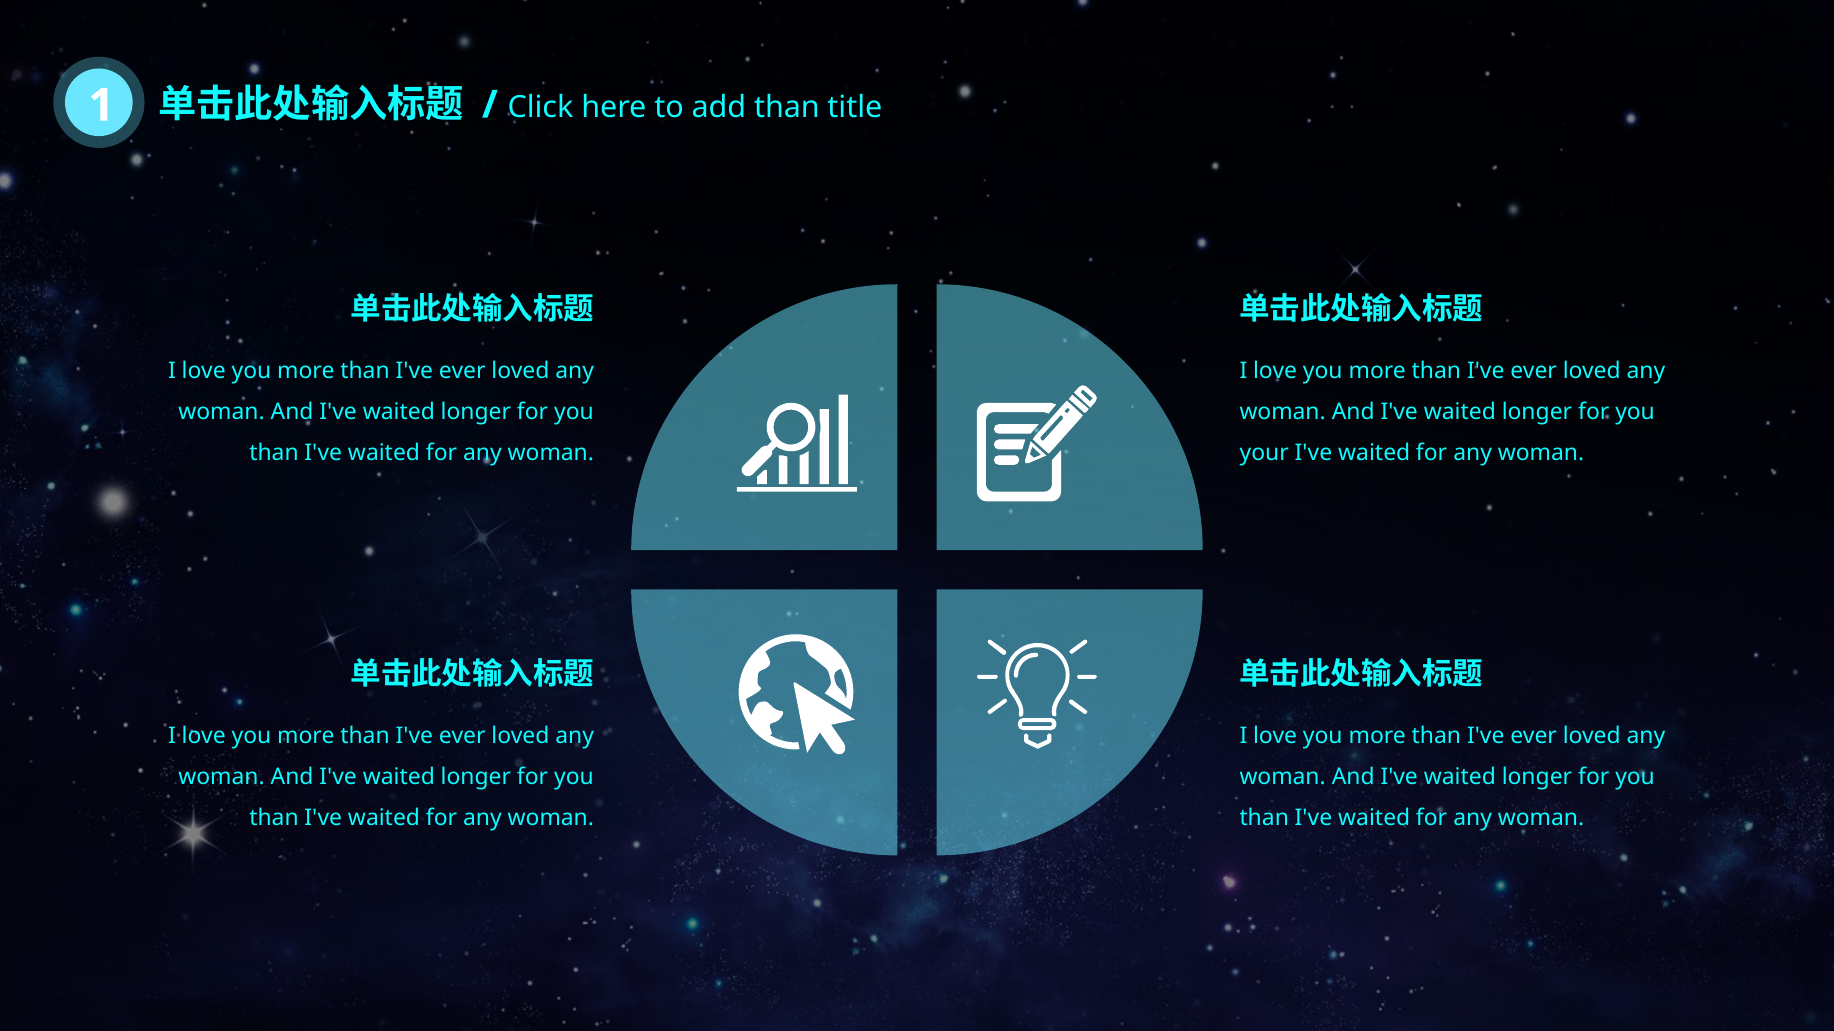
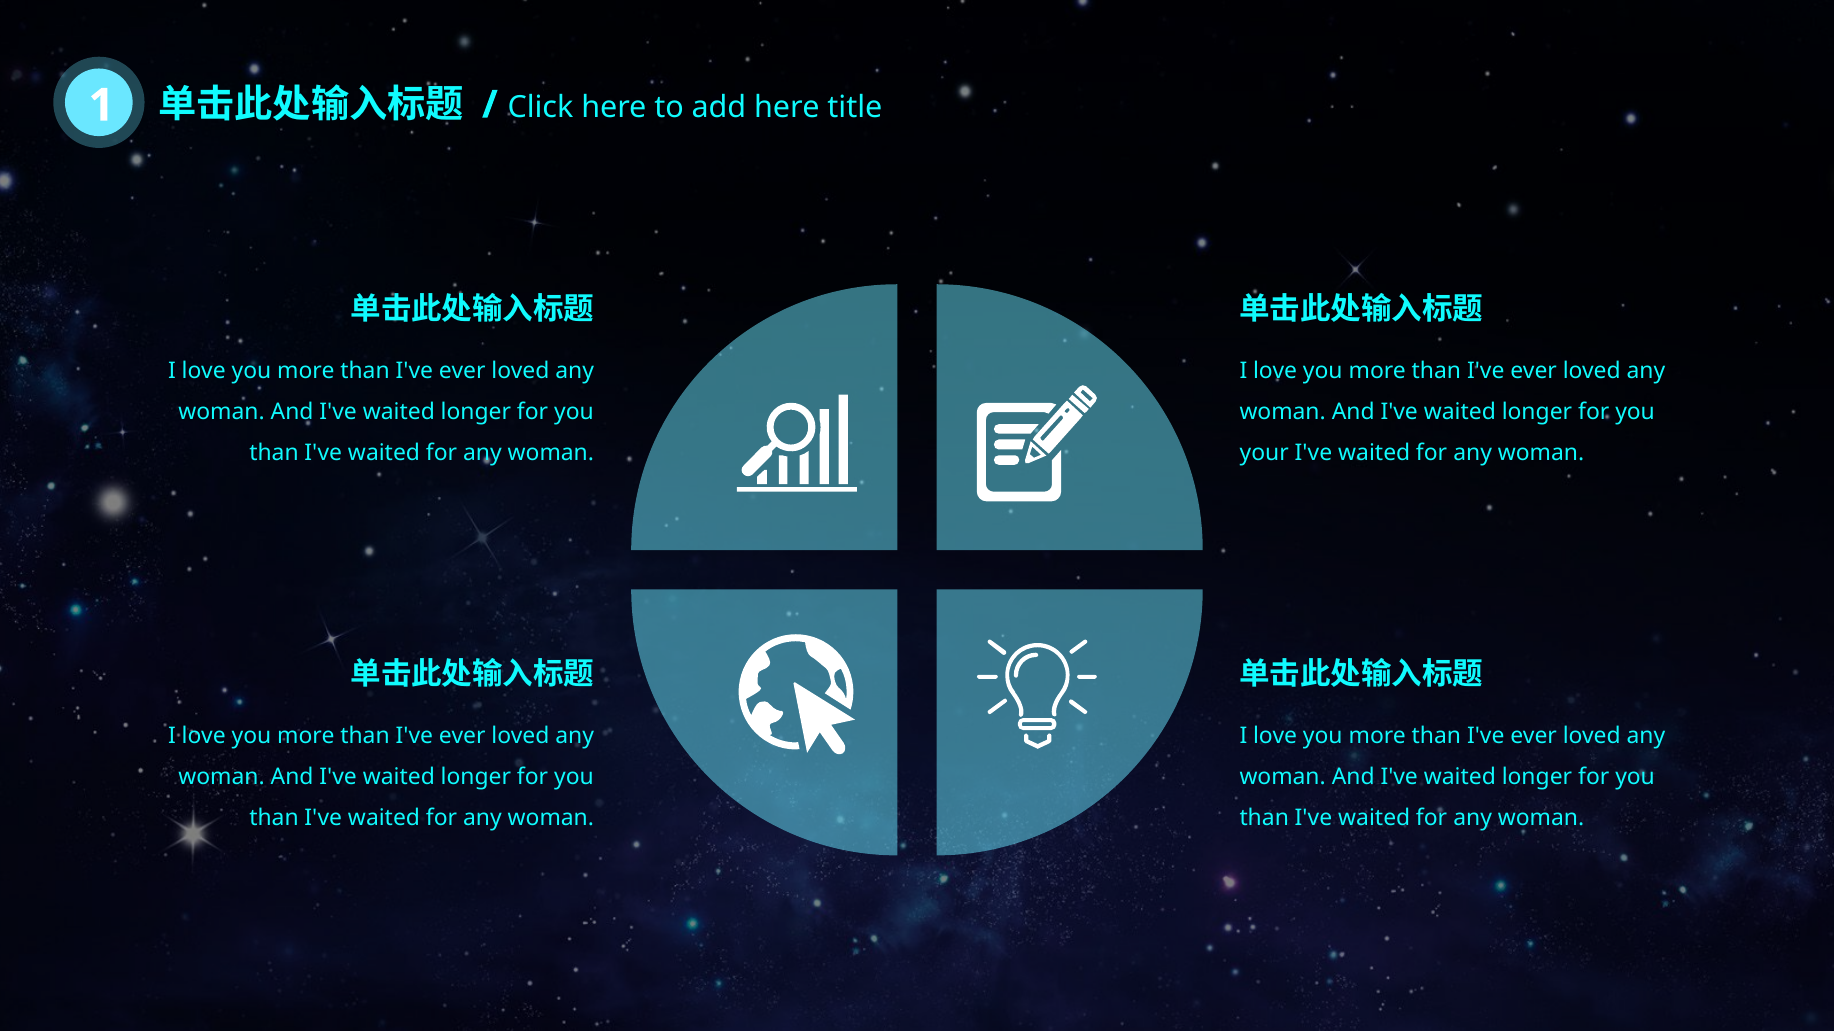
add than: than -> here
